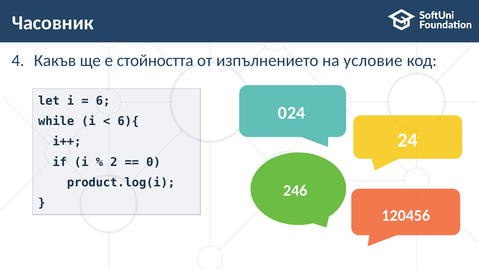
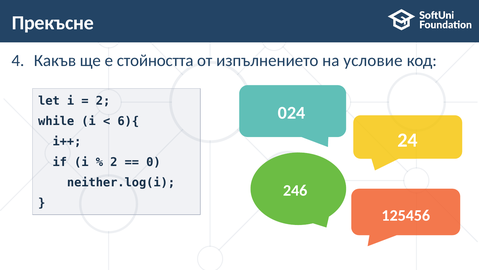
Часовник: Часовник -> Прекъсне
6 at (103, 101): 6 -> 2
product.log(i: product.log(i -> neither.log(i
120456: 120456 -> 125456
